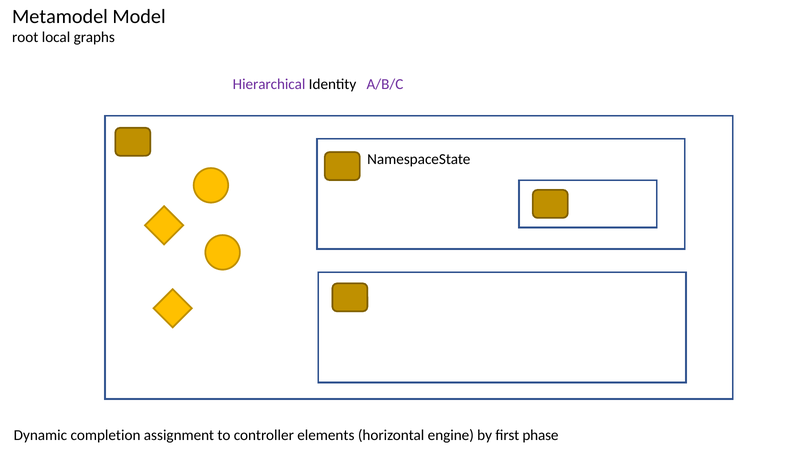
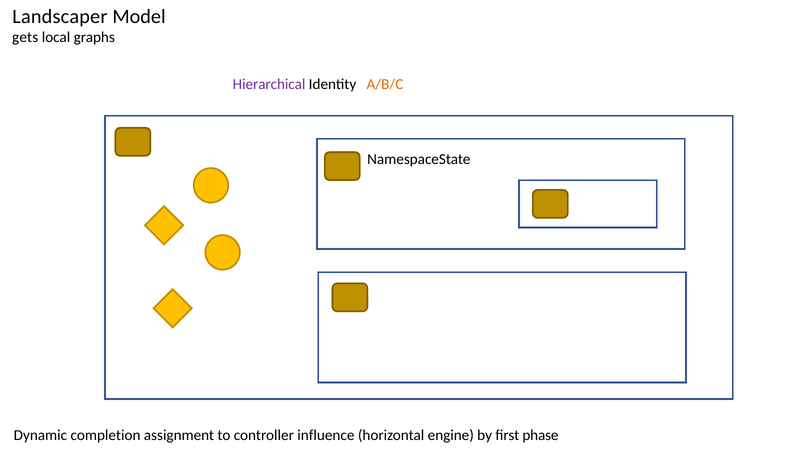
Metamodel: Metamodel -> Landscaper
root: root -> gets
A/B/C colour: purple -> orange
elements: elements -> influence
